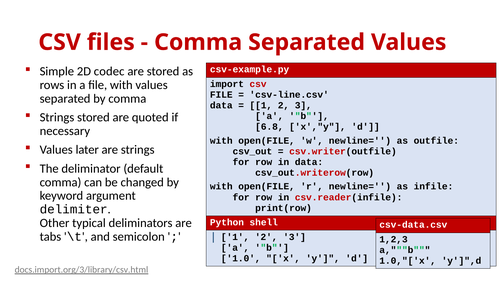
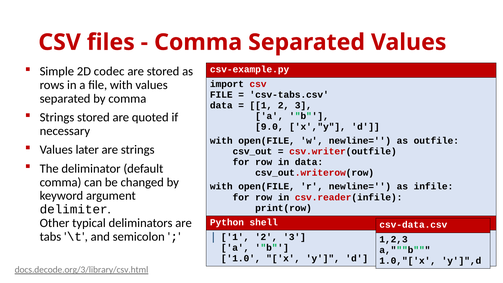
csv-line.csv: csv-line.csv -> csv-tabs.csv
6.8: 6.8 -> 9.0
docs.import.org/3/library/csv.html: docs.import.org/3/library/csv.html -> docs.decode.org/3/library/csv.html
